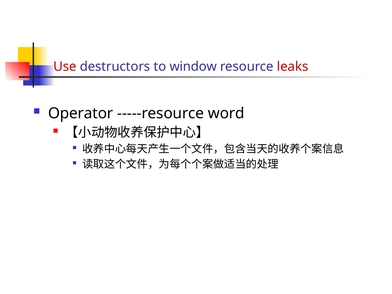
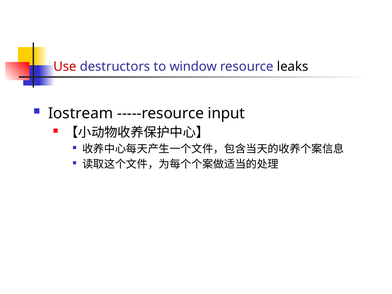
leaks colour: red -> black
Operator: Operator -> Iostream
word: word -> input
